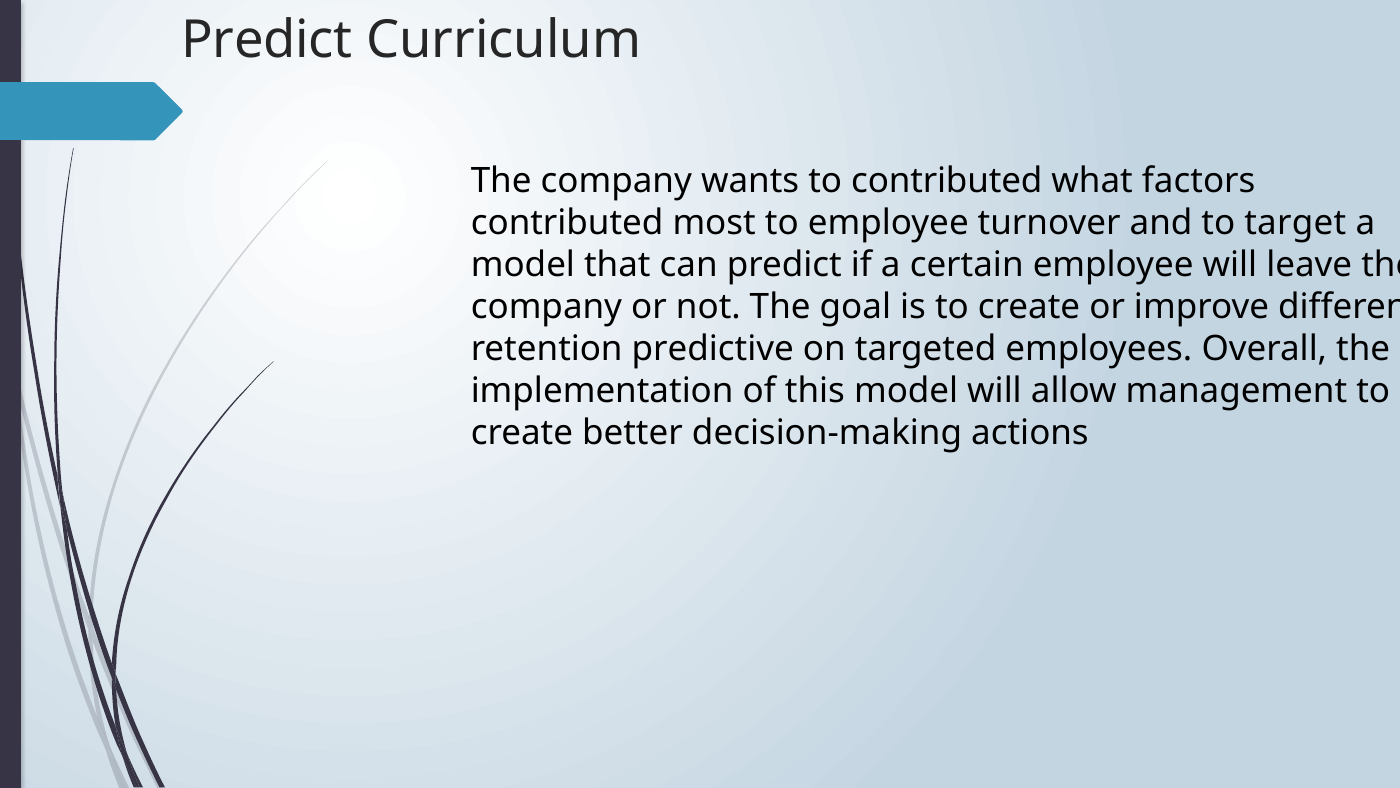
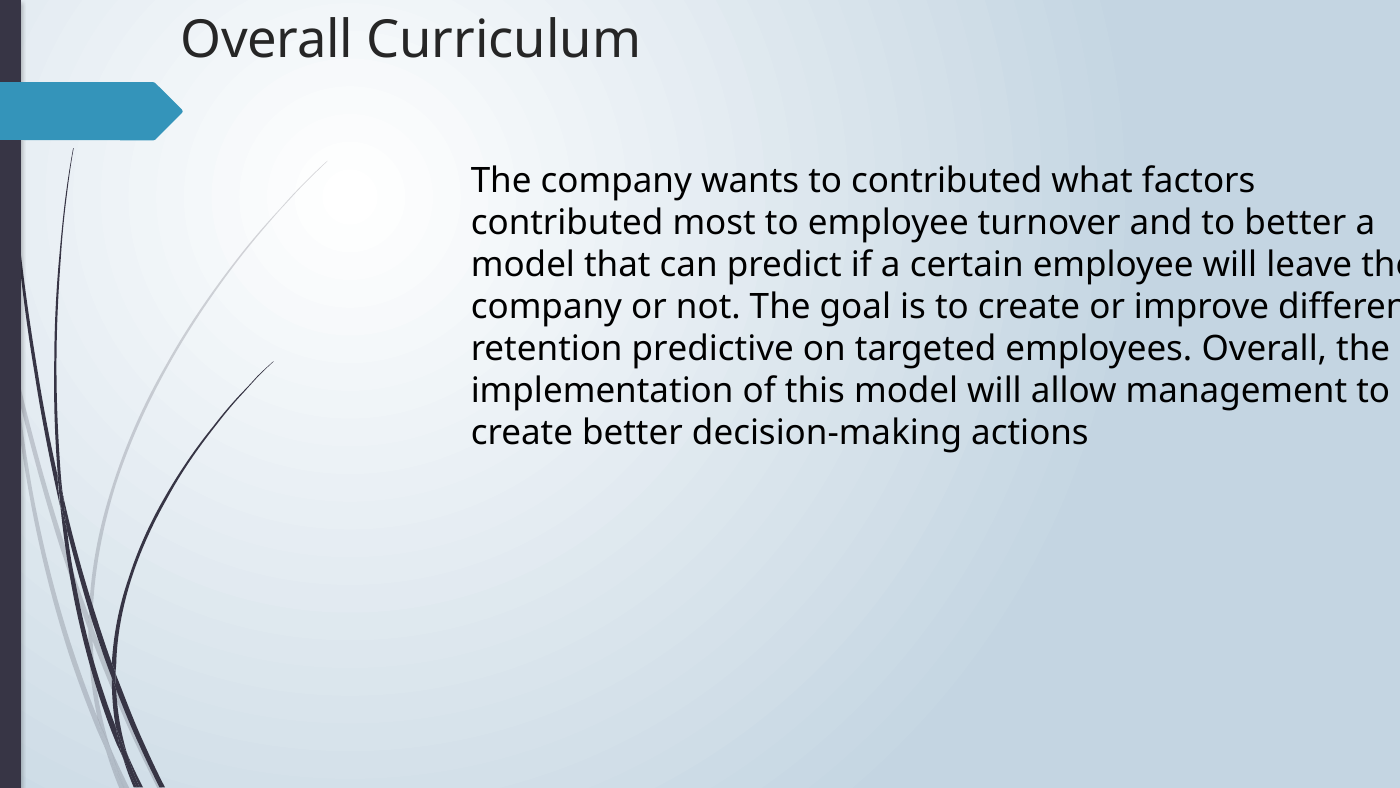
Predict at (267, 40): Predict -> Overall
to target: target -> better
